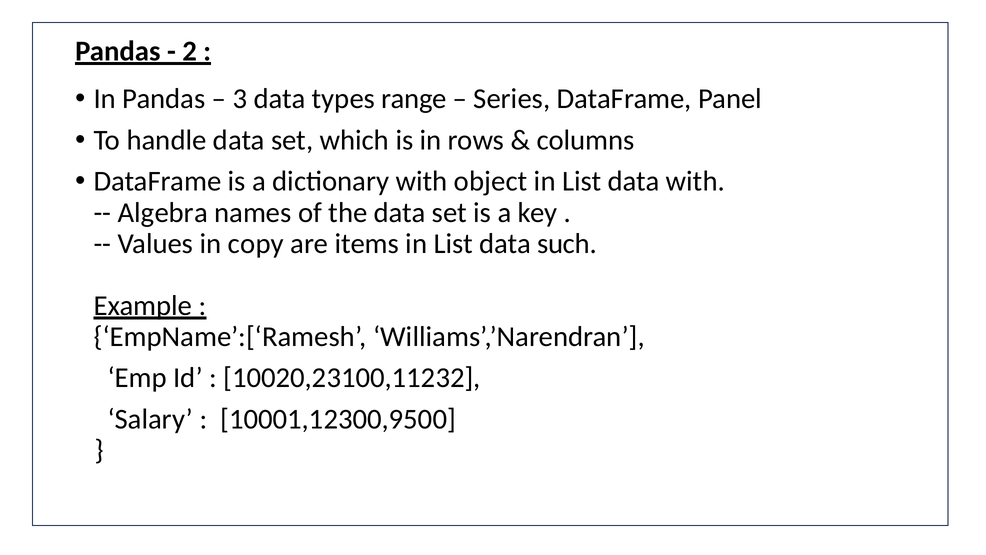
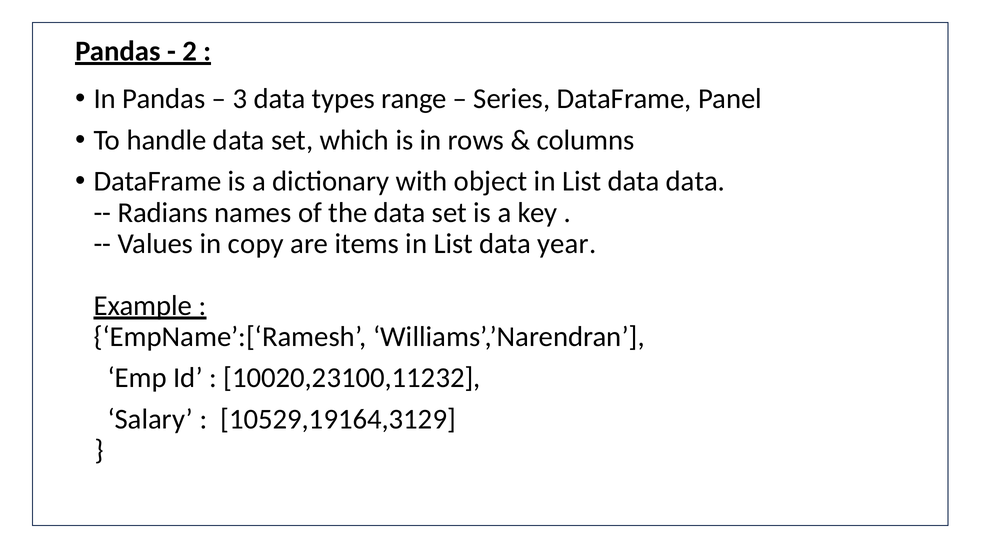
data with: with -> data
Algebra: Algebra -> Radians
such: such -> year
10001,12300,9500: 10001,12300,9500 -> 10529,19164,3129
